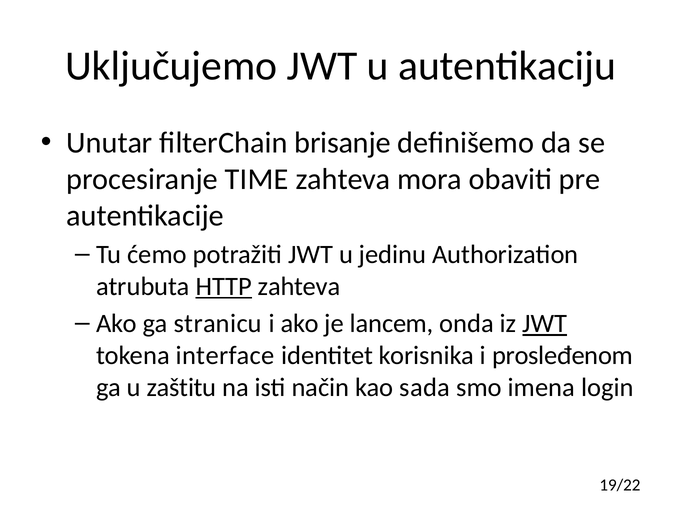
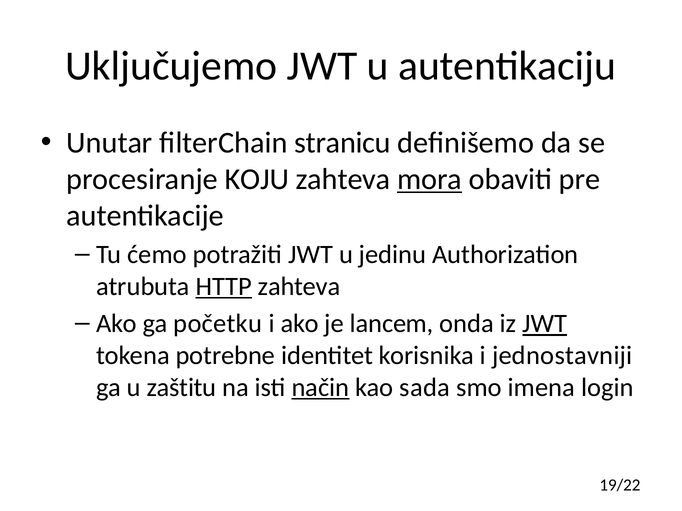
brisanje: brisanje -> stranicu
TIME: TIME -> KOJU
mora underline: none -> present
stranicu: stranicu -> početku
interface: interface -> potrebne
prosleđenom: prosleđenom -> jednostavniji
način underline: none -> present
